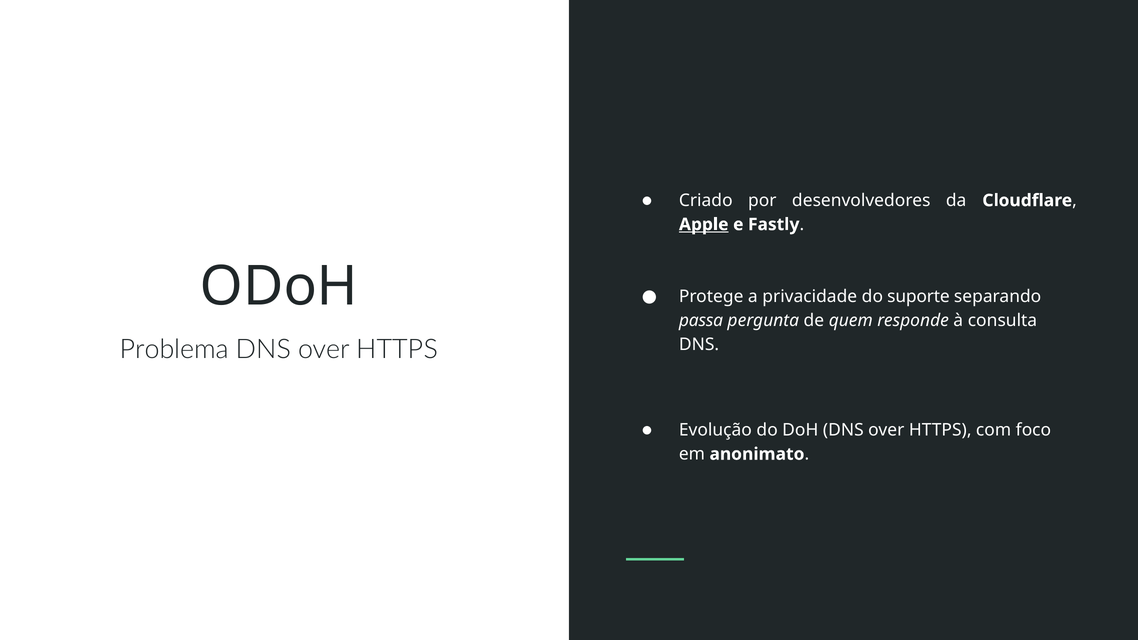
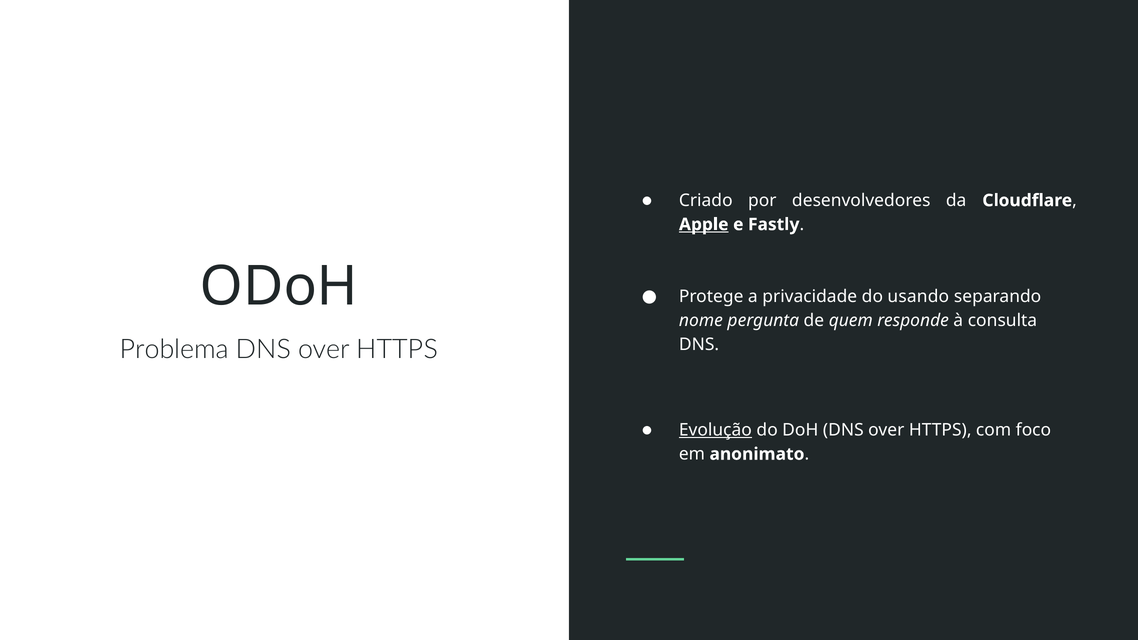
suporte: suporte -> usando
passa: passa -> nome
Evolução underline: none -> present
